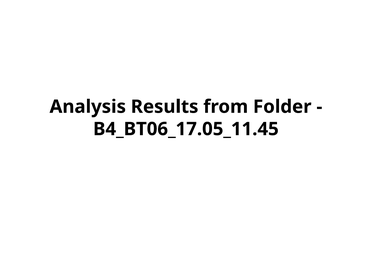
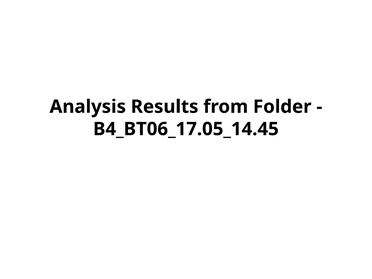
B4_BT06_17.05_11.45: B4_BT06_17.05_11.45 -> B4_BT06_17.05_14.45
